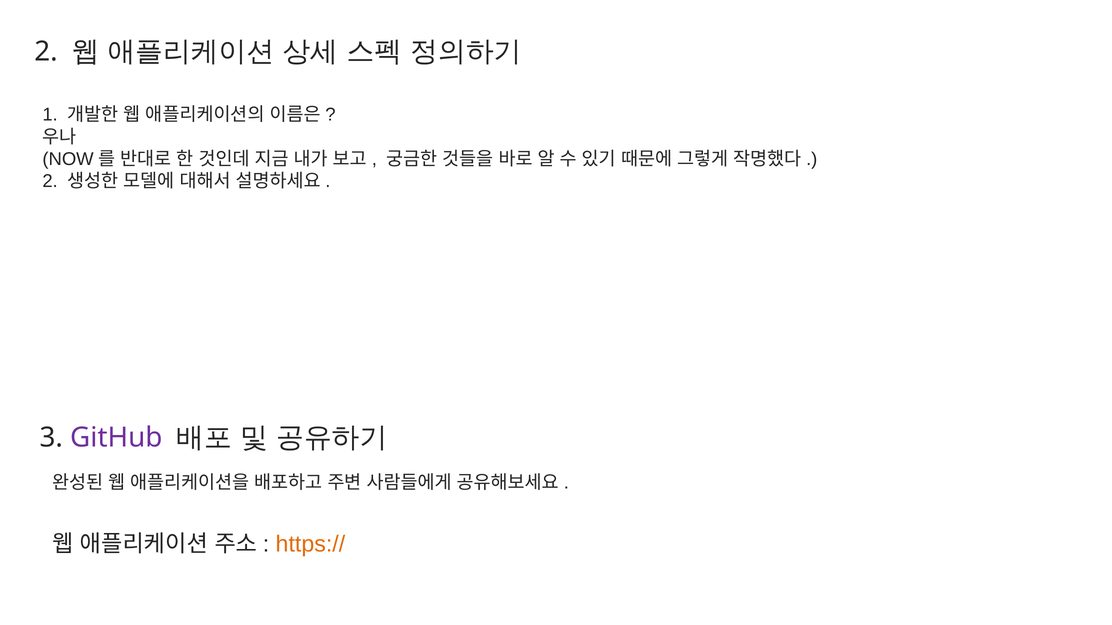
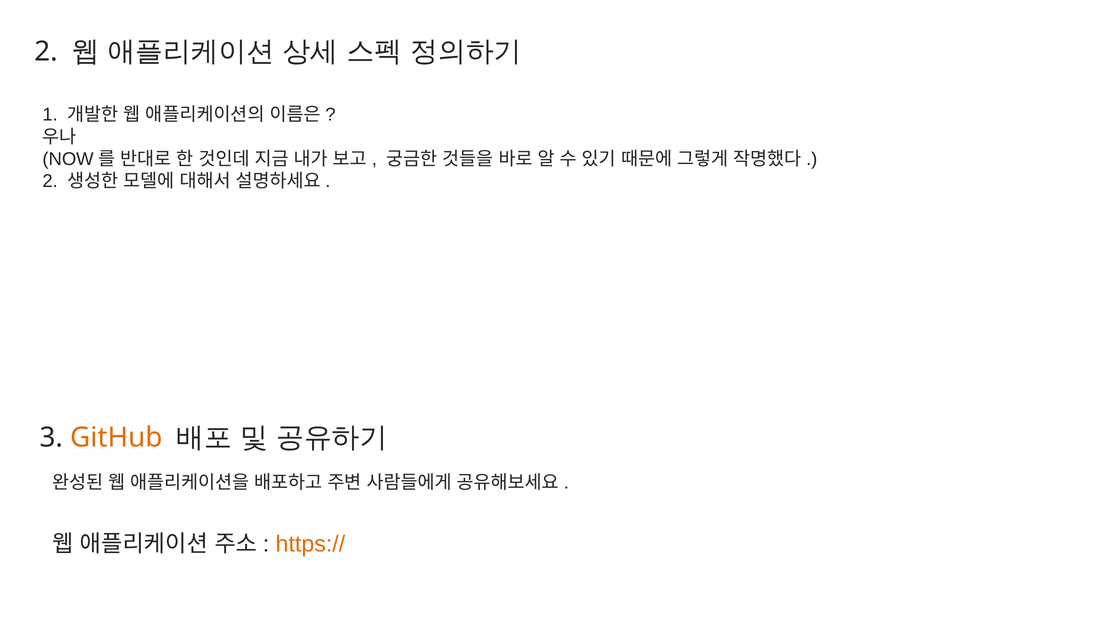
GitHub colour: purple -> orange
